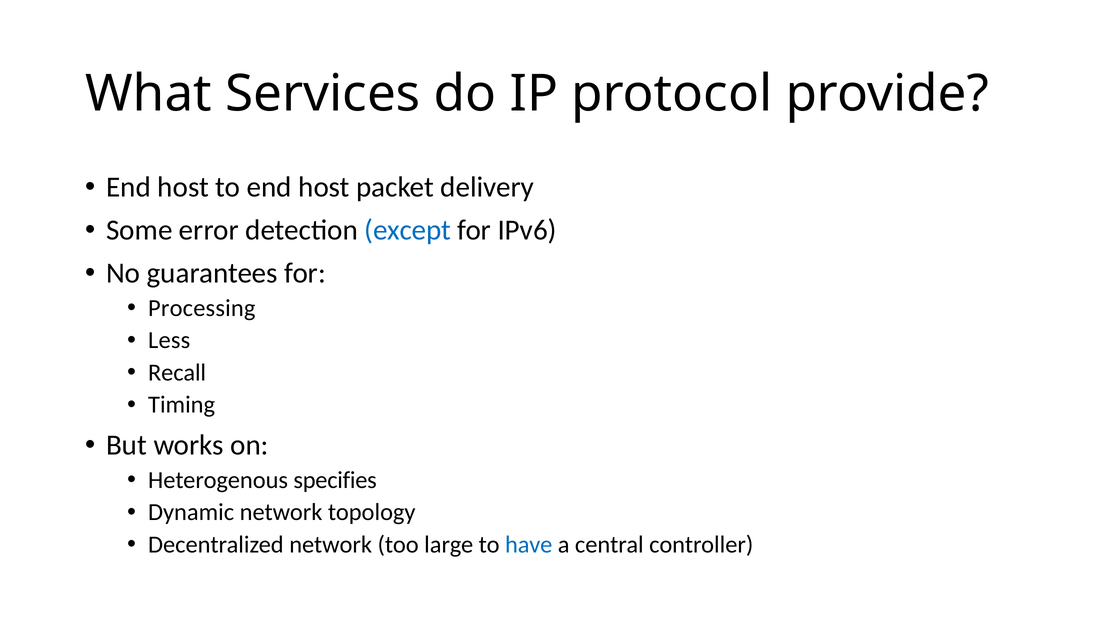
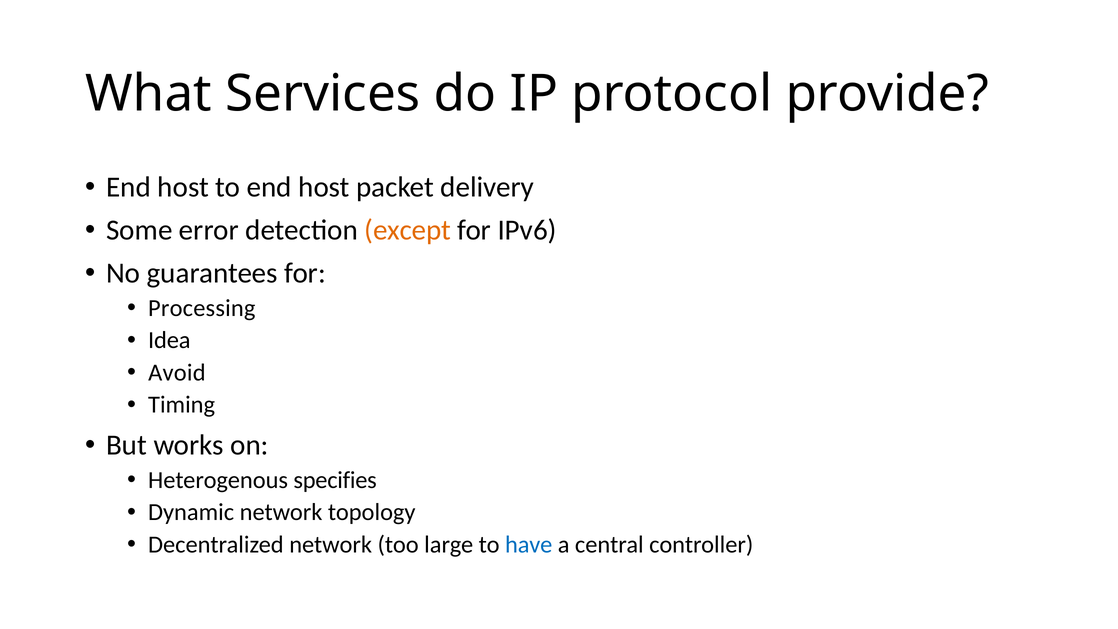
except colour: blue -> orange
Less: Less -> Idea
Recall: Recall -> Avoid
